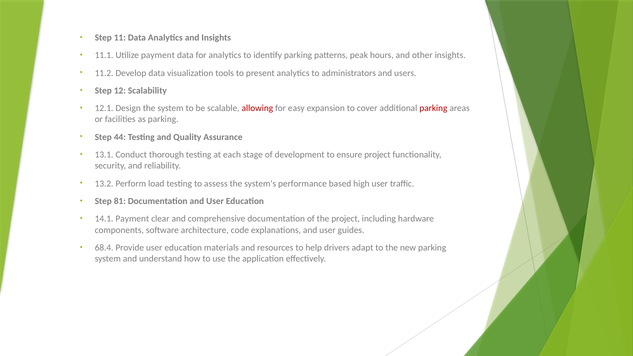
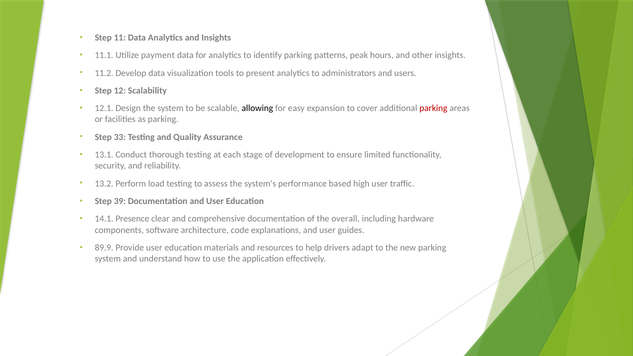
allowing colour: red -> black
44: 44 -> 33
ensure project: project -> limited
81: 81 -> 39
14.1 Payment: Payment -> Presence
the project: project -> overall
68.4: 68.4 -> 89.9
